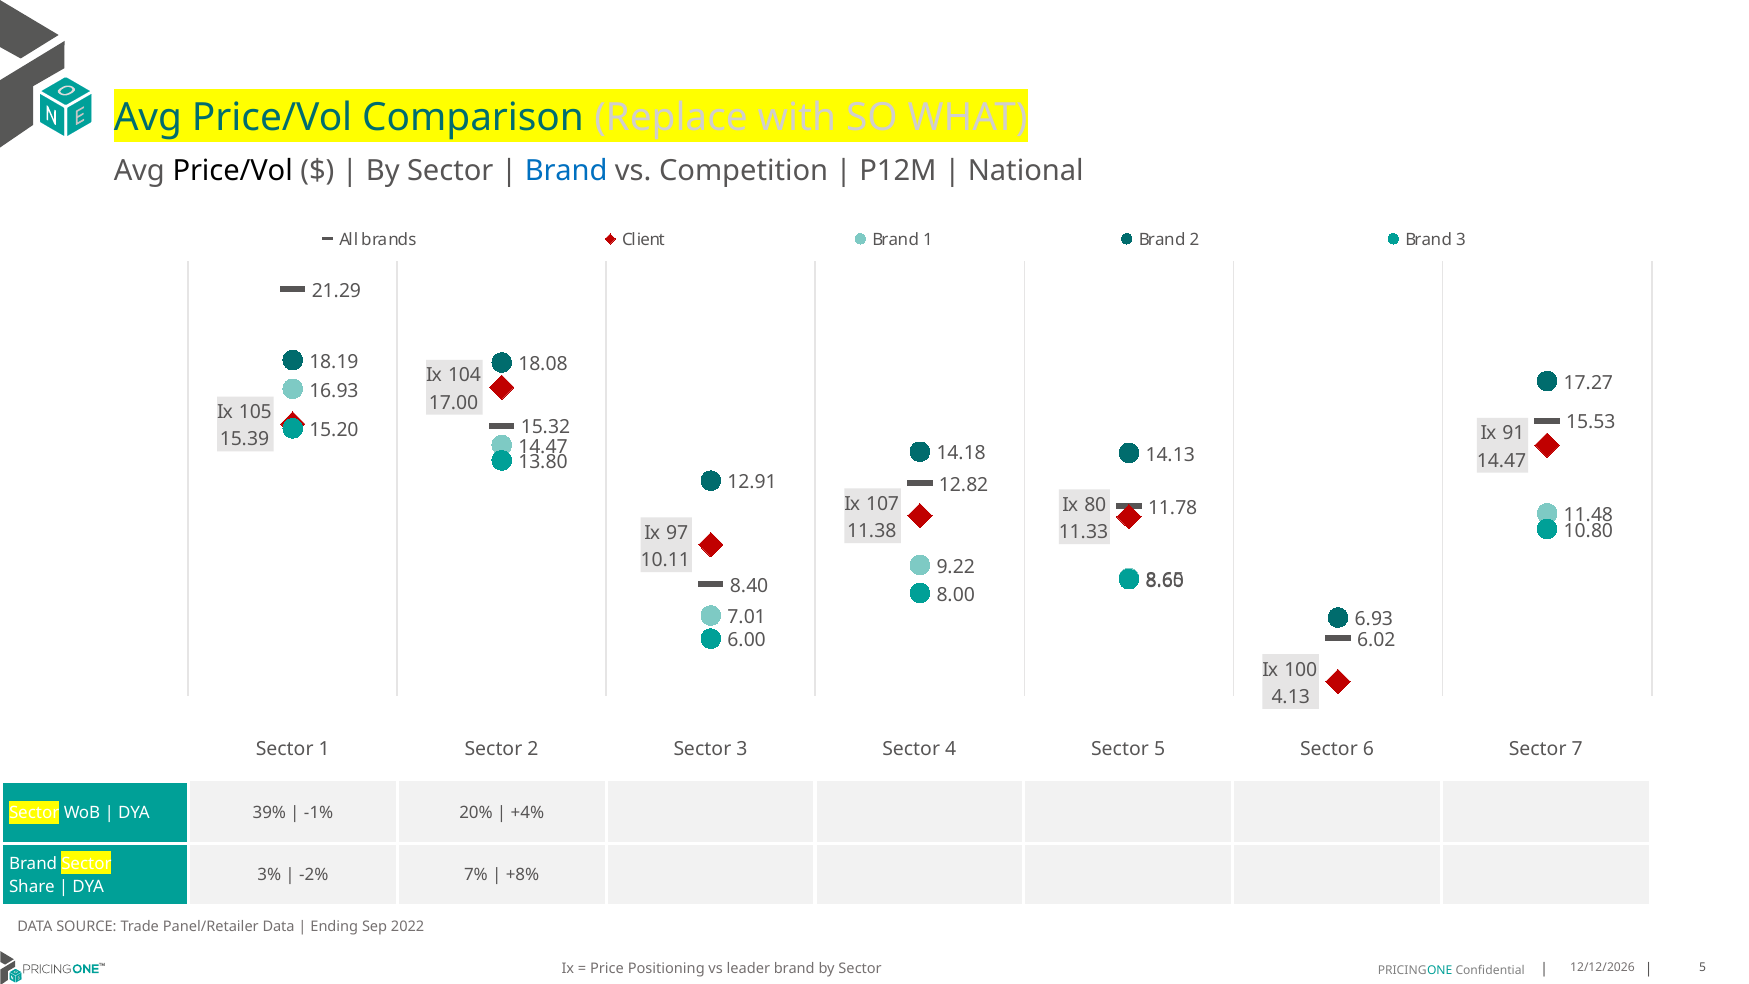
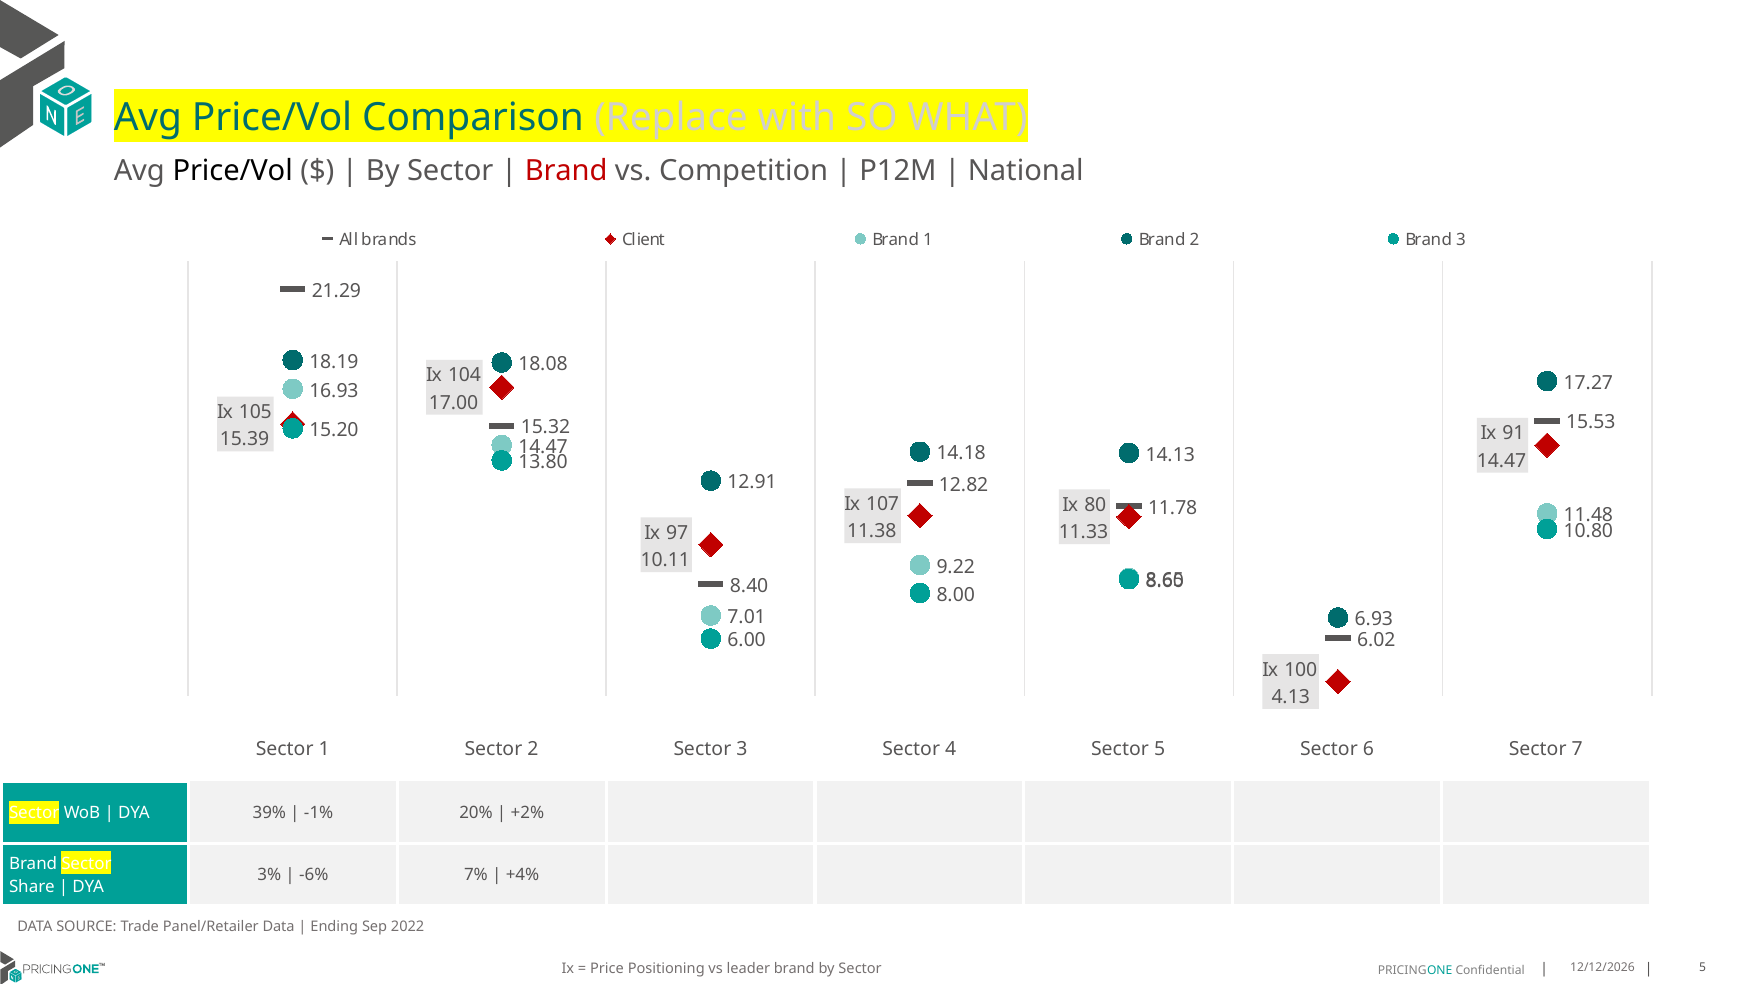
Brand at (566, 171) colour: blue -> red
+4%: +4% -> +2%
-2%: -2% -> -6%
+8%: +8% -> +4%
